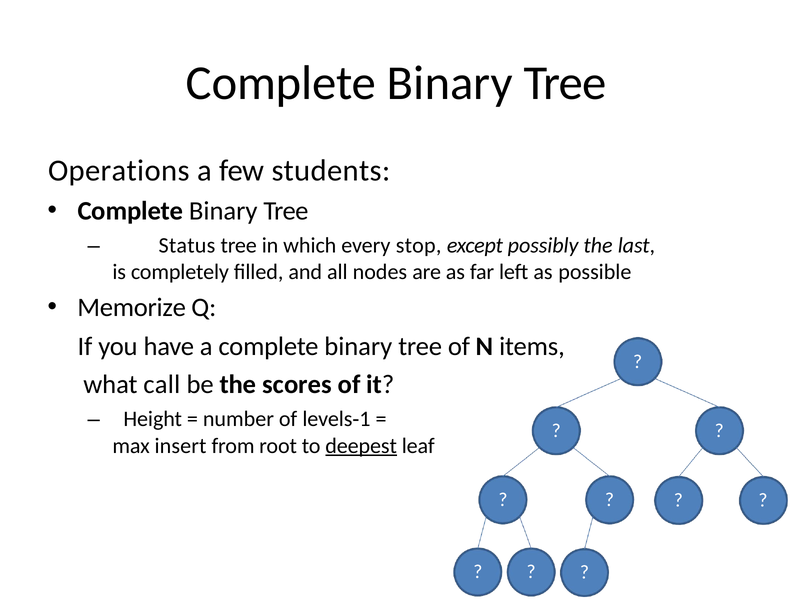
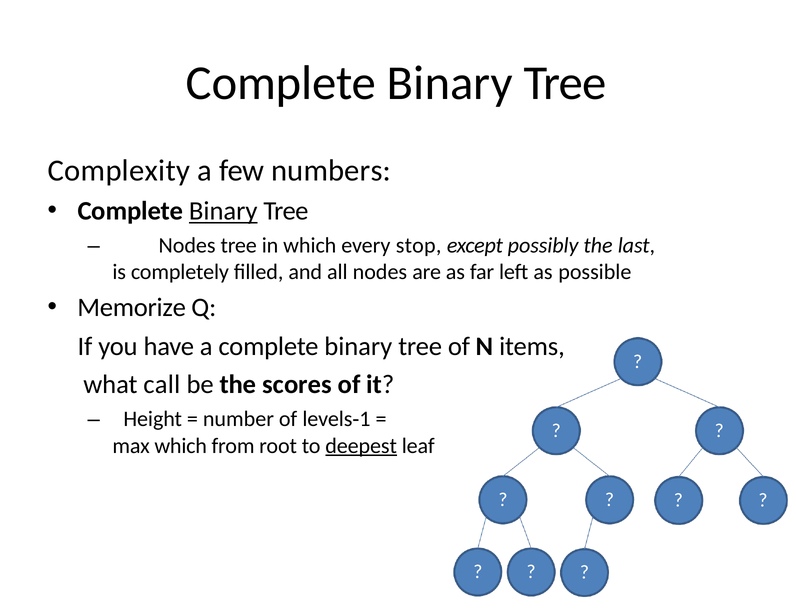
Operations: Operations -> Complexity
students: students -> numbers
Binary at (223, 211) underline: none -> present
Status at (187, 246): Status -> Nodes
max insert: insert -> which
